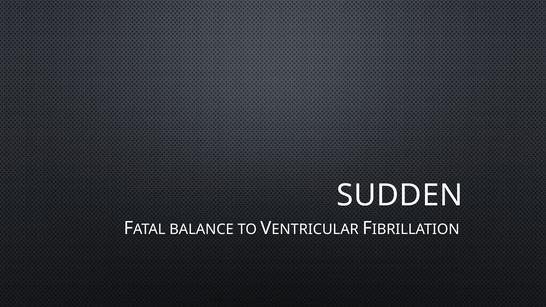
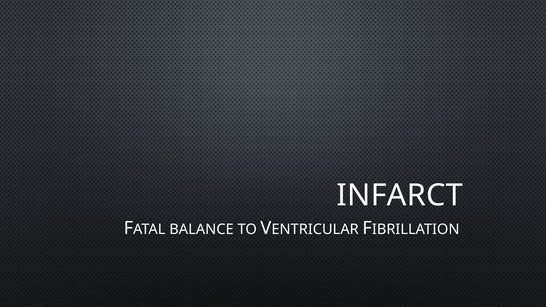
SUDDEN: SUDDEN -> INFARCT
